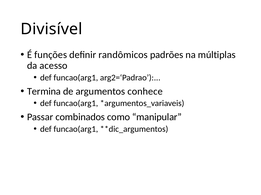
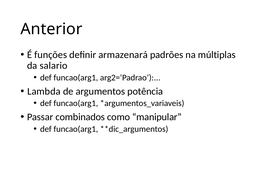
Divisível: Divisível -> Anterior
randômicos: randômicos -> armazenará
acesso: acesso -> salario
Termina: Termina -> Lambda
conhece: conhece -> potência
